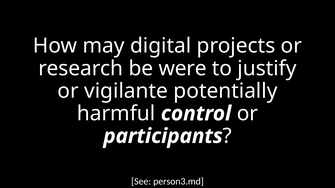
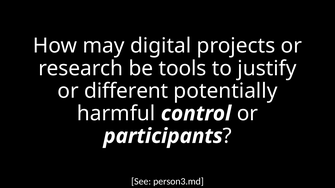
were: were -> tools
vigilante: vigilante -> different
